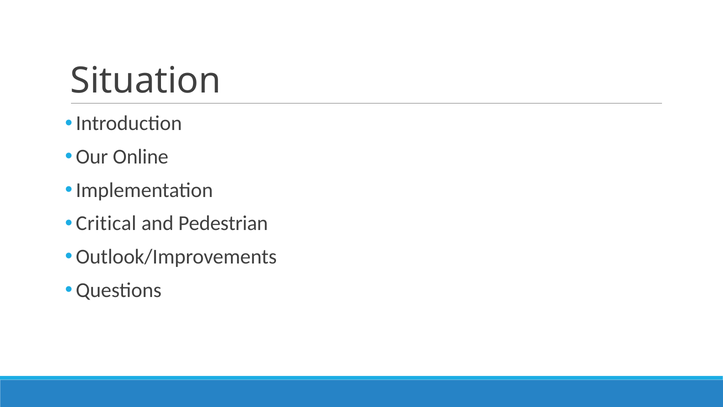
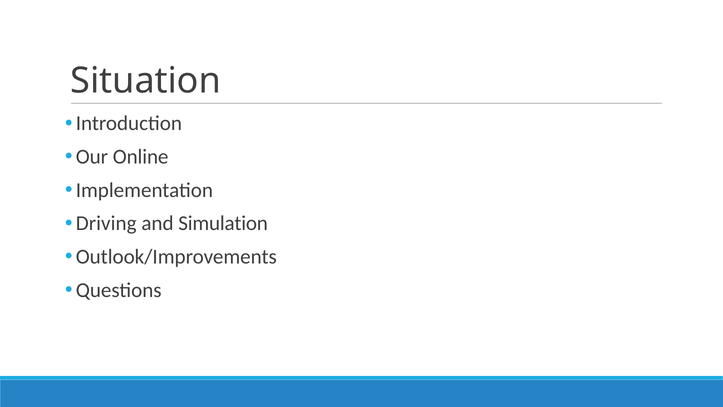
Critical: Critical -> Driving
Pedestrian: Pedestrian -> Simulation
